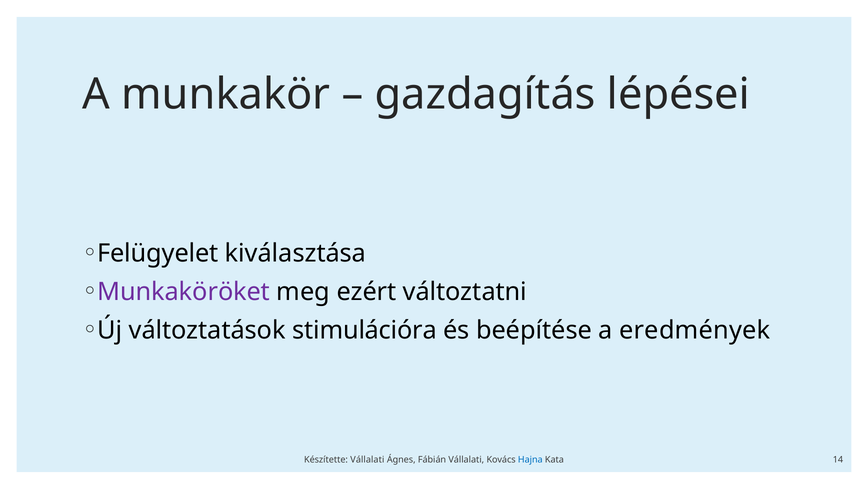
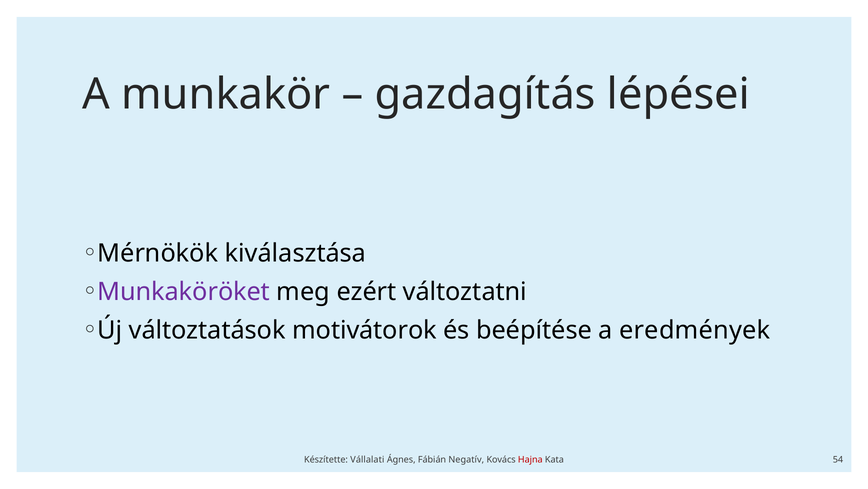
Felügyelet: Felügyelet -> Mérnökök
stimulációra: stimulációra -> motivátorok
Fábián Vállalati: Vállalati -> Negatív
Hajna colour: blue -> red
14: 14 -> 54
